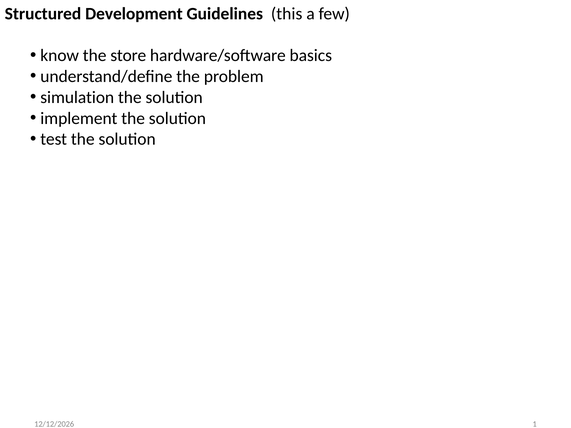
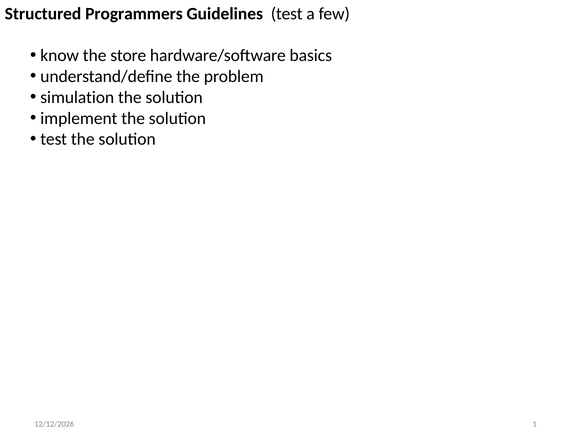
Development: Development -> Programmers
Guidelines this: this -> test
